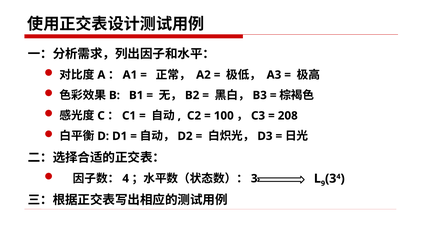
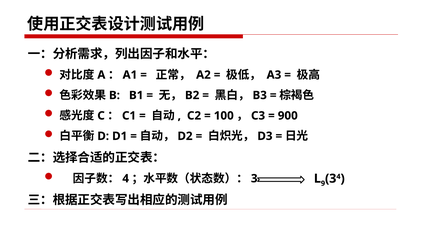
208: 208 -> 900
